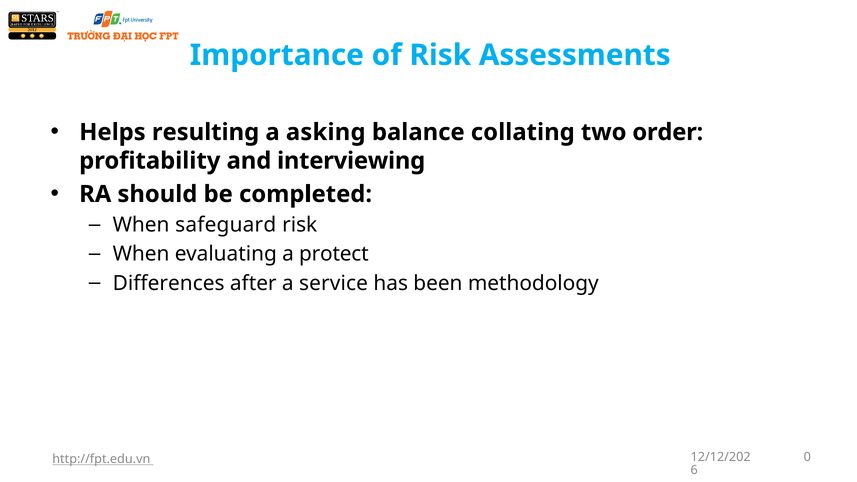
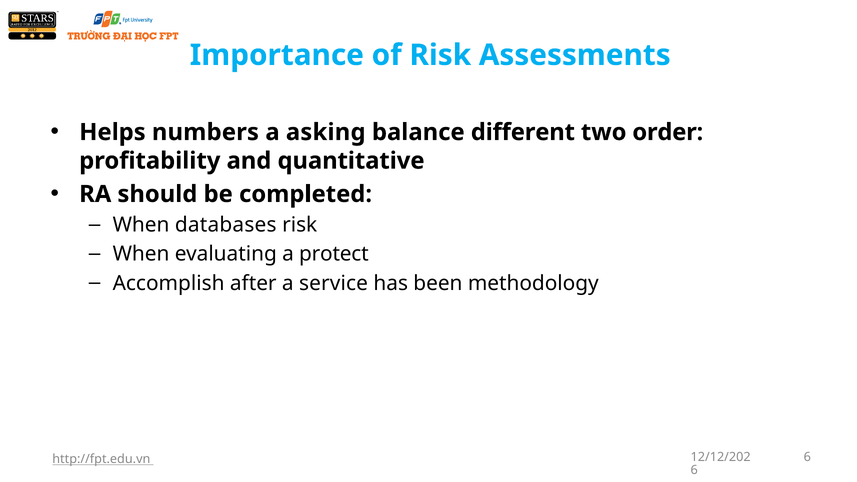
resulting: resulting -> numbers
collating: collating -> different
interviewing: interviewing -> quantitative
safeguard: safeguard -> databases
Differences: Differences -> Accomplish
http://fpt.edu.vn 0: 0 -> 6
